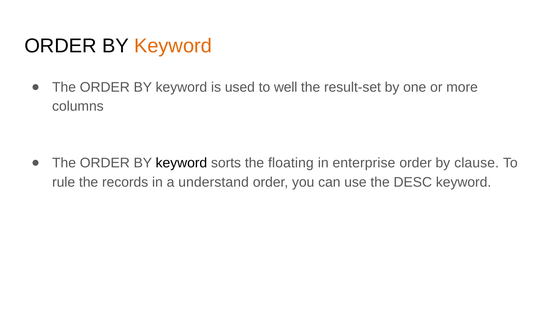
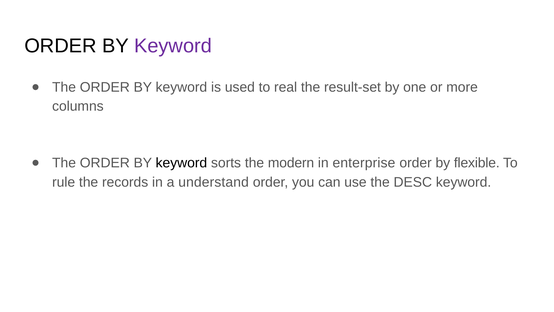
Keyword at (173, 46) colour: orange -> purple
well: well -> real
floating: floating -> modern
clause: clause -> flexible
